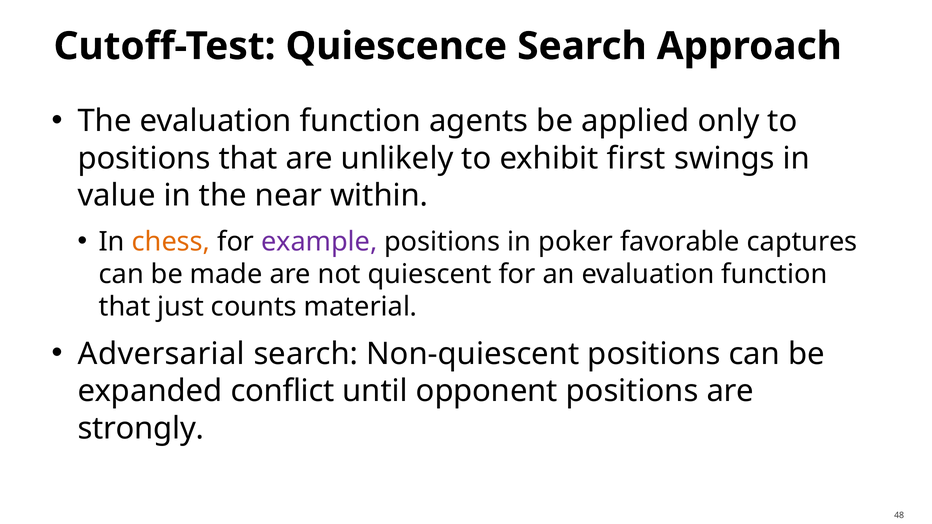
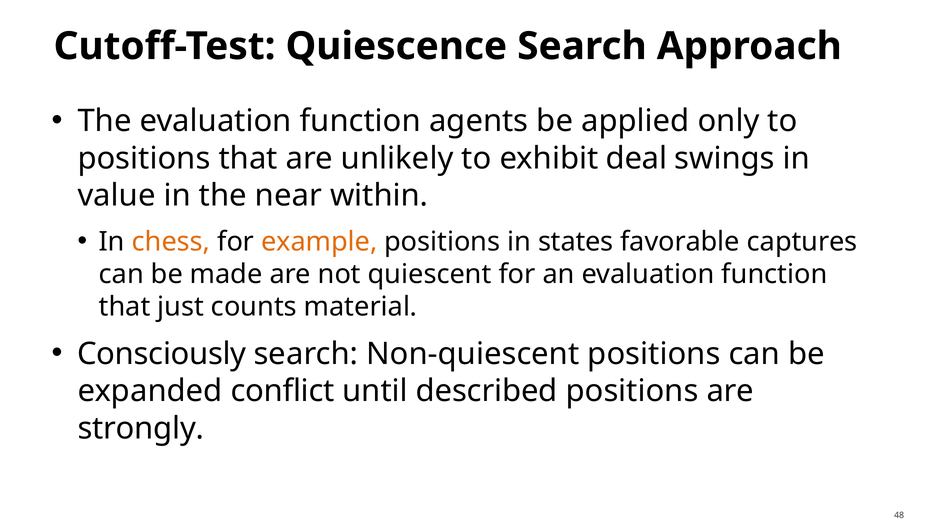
first: first -> deal
example colour: purple -> orange
poker: poker -> states
Adversarial: Adversarial -> Consciously
opponent: opponent -> described
